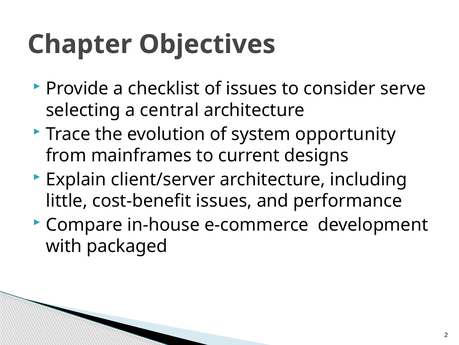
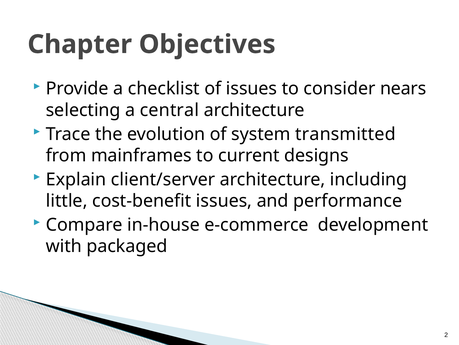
serve: serve -> nears
opportunity: opportunity -> transmitted
